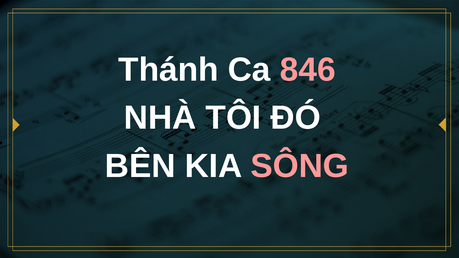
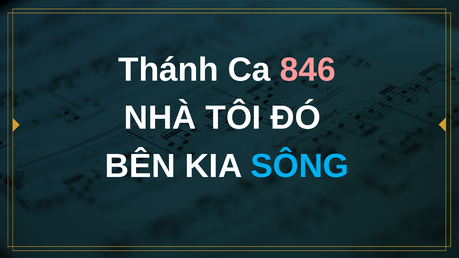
SÔNG colour: pink -> light blue
